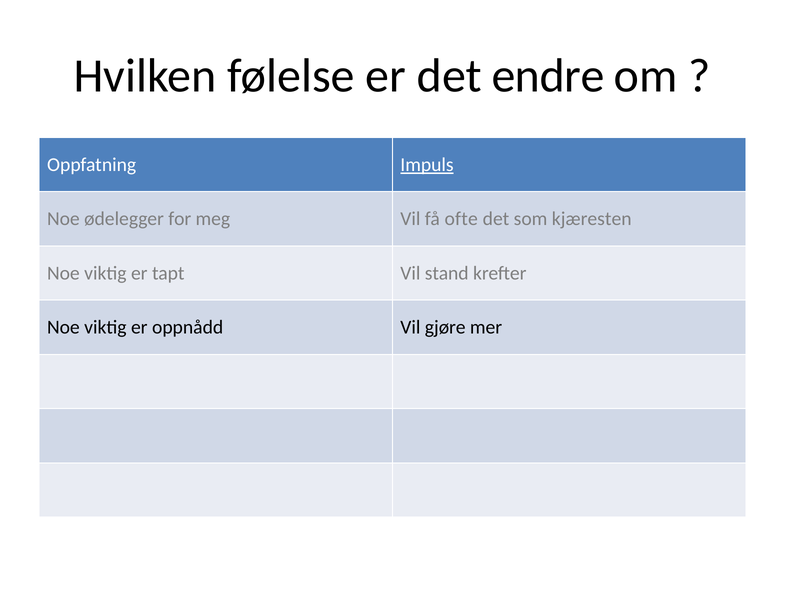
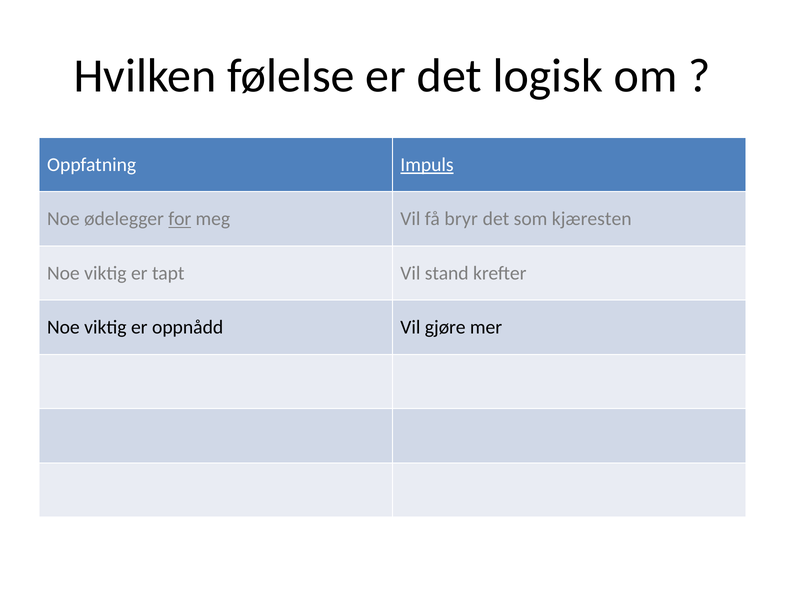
endre: endre -> logisk
for underline: none -> present
ofte: ofte -> bryr
